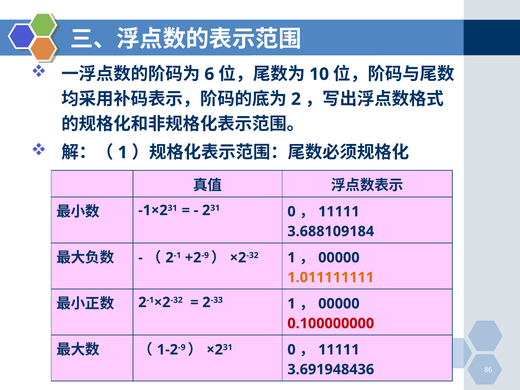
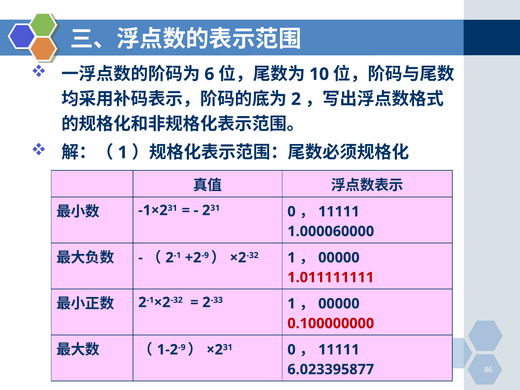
3.688109184: 3.688109184 -> 1.000060000
1.011111111 colour: orange -> red
3.691948436: 3.691948436 -> 6.023395877
